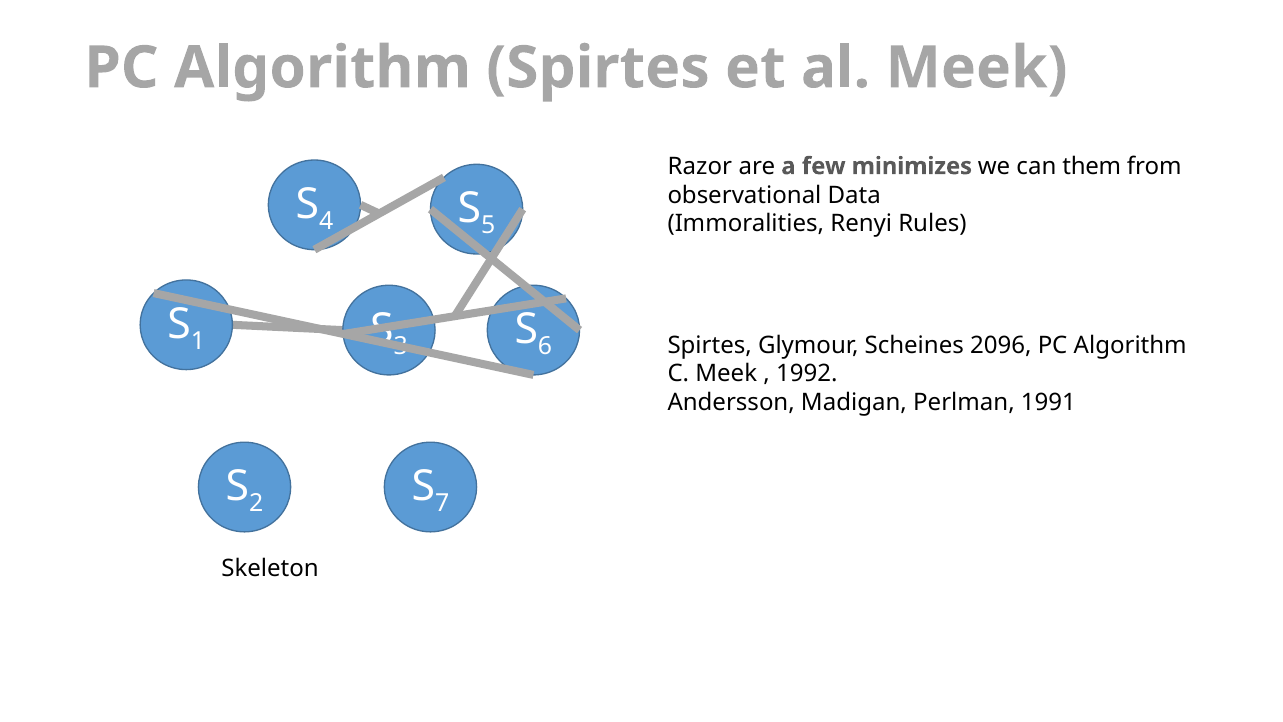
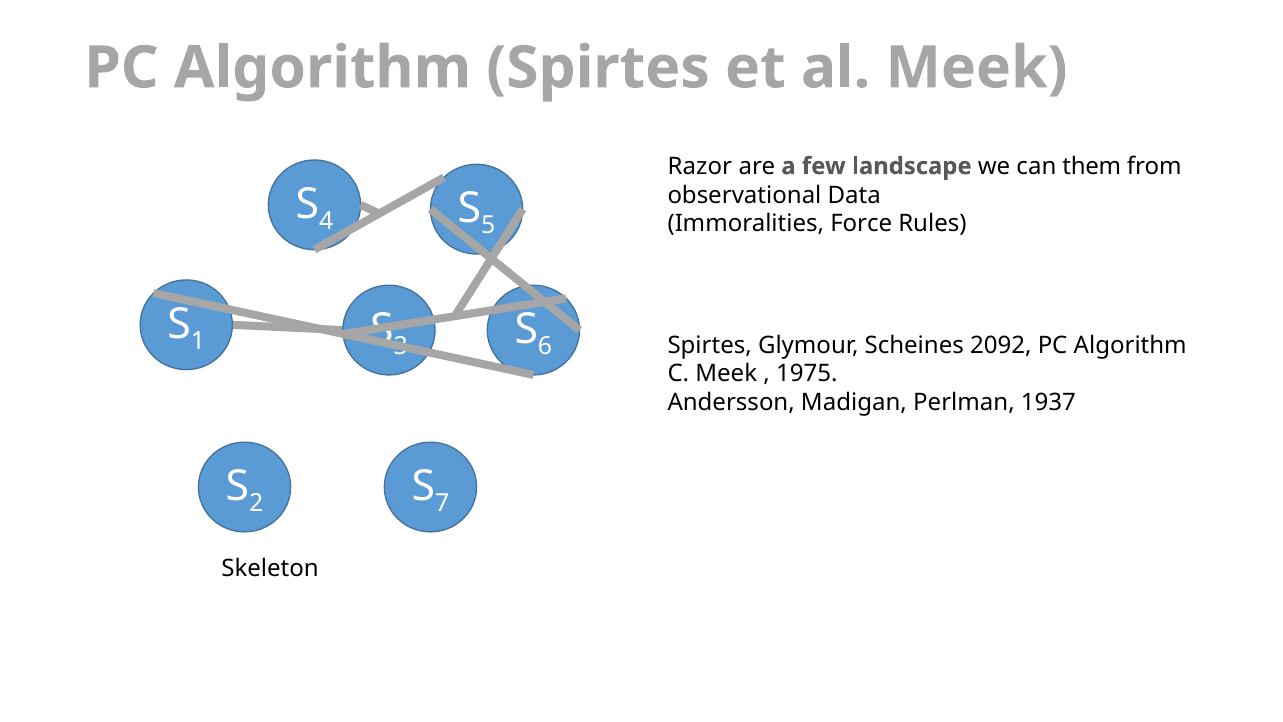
minimizes: minimizes -> landscape
Renyi: Renyi -> Force
2096: 2096 -> 2092
1992: 1992 -> 1975
1991: 1991 -> 1937
